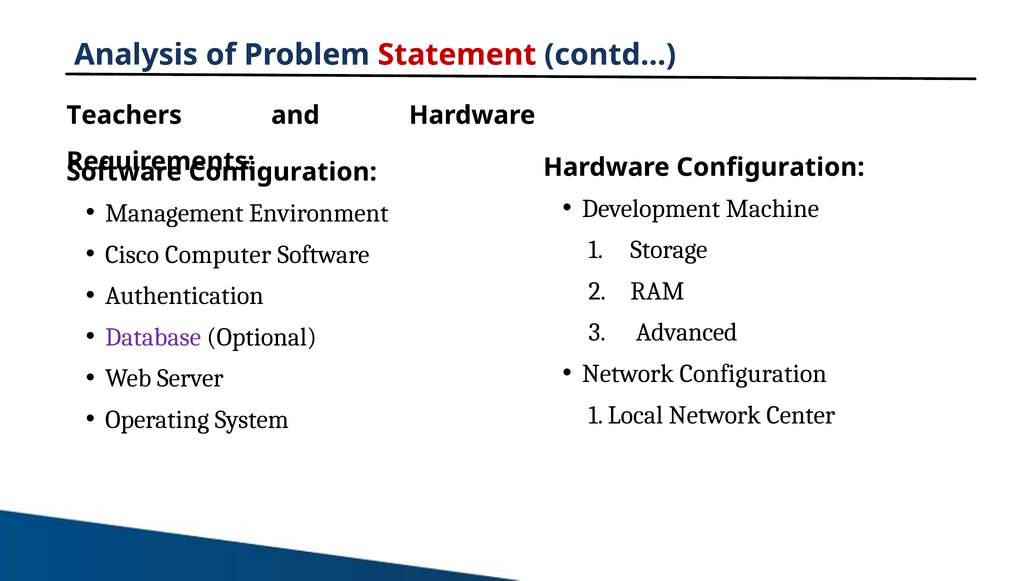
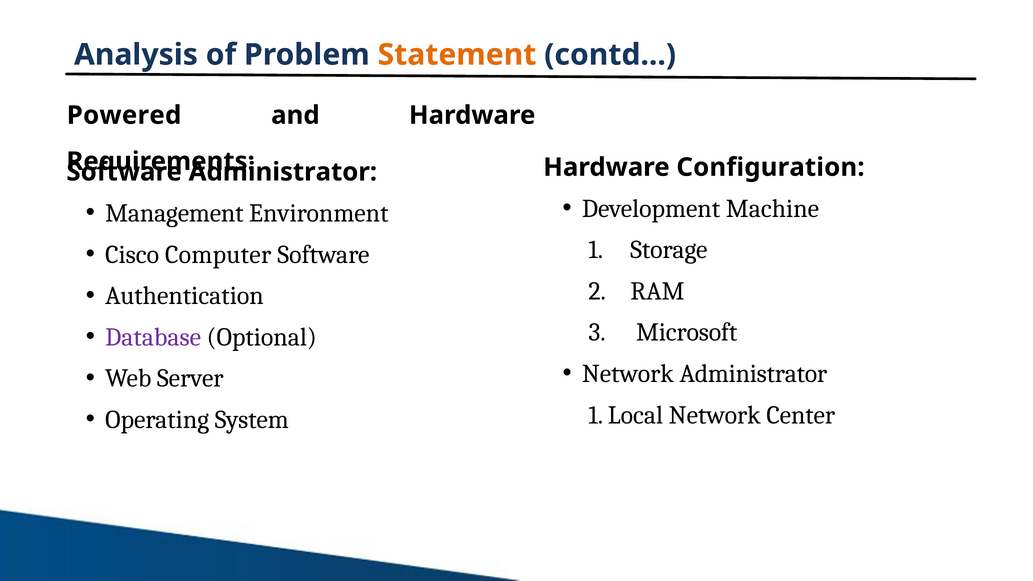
Statement colour: red -> orange
Teachers: Teachers -> Powered
Configuration at (283, 172): Configuration -> Administrator
Advanced: Advanced -> Microsoft
Network Configuration: Configuration -> Administrator
